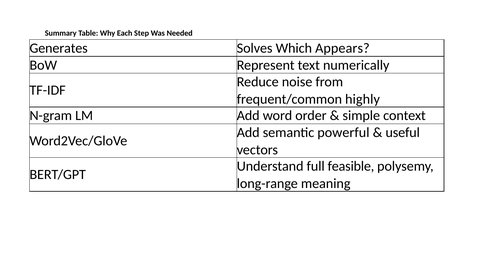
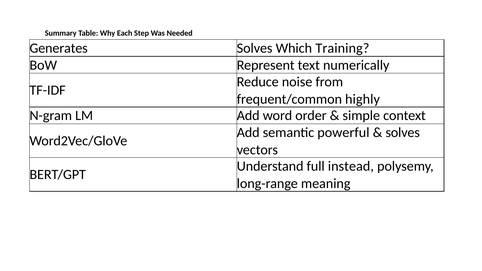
Appears: Appears -> Training
useful at (403, 133): useful -> solves
feasible: feasible -> instead
